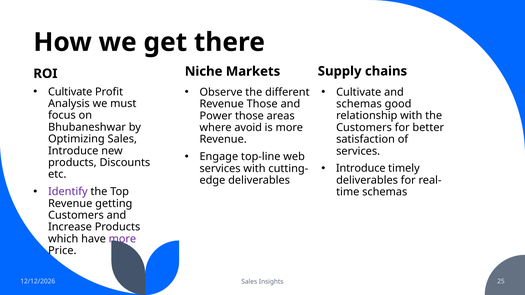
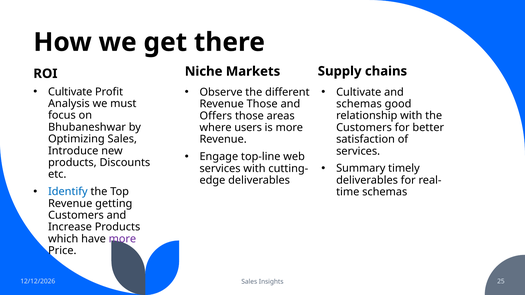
Power: Power -> Offers
avoid: avoid -> users
Introduce at (361, 169): Introduce -> Summary
Identify colour: purple -> blue
